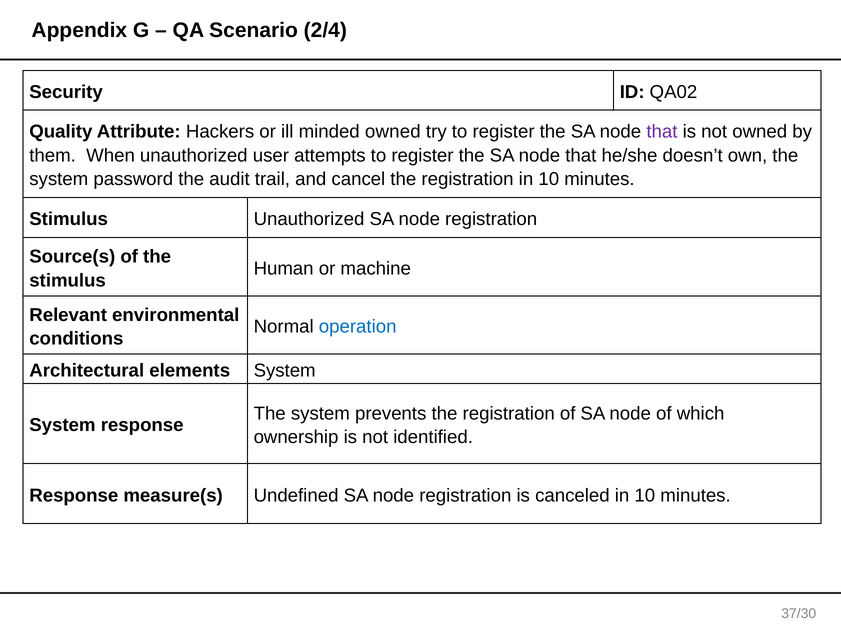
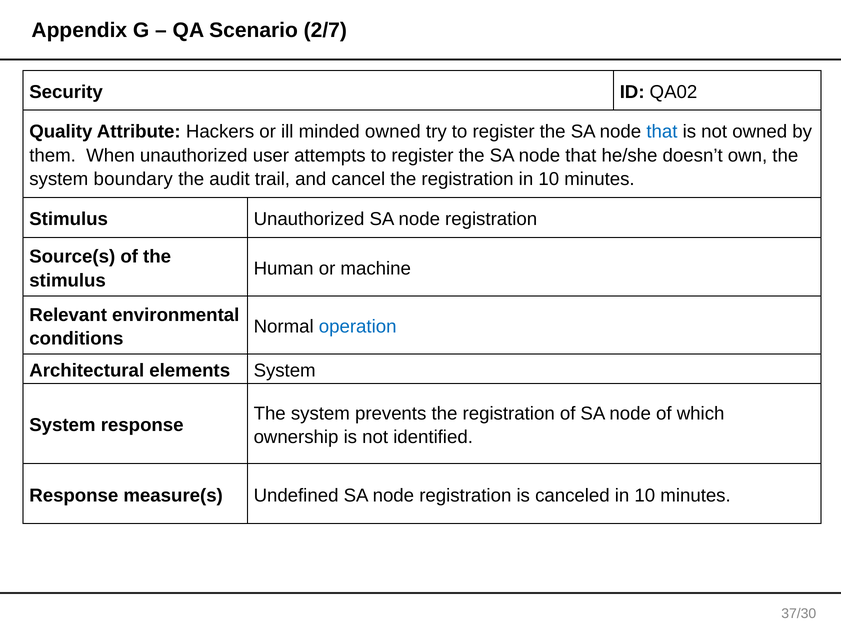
2/4: 2/4 -> 2/7
that at (662, 132) colour: purple -> blue
password: password -> boundary
